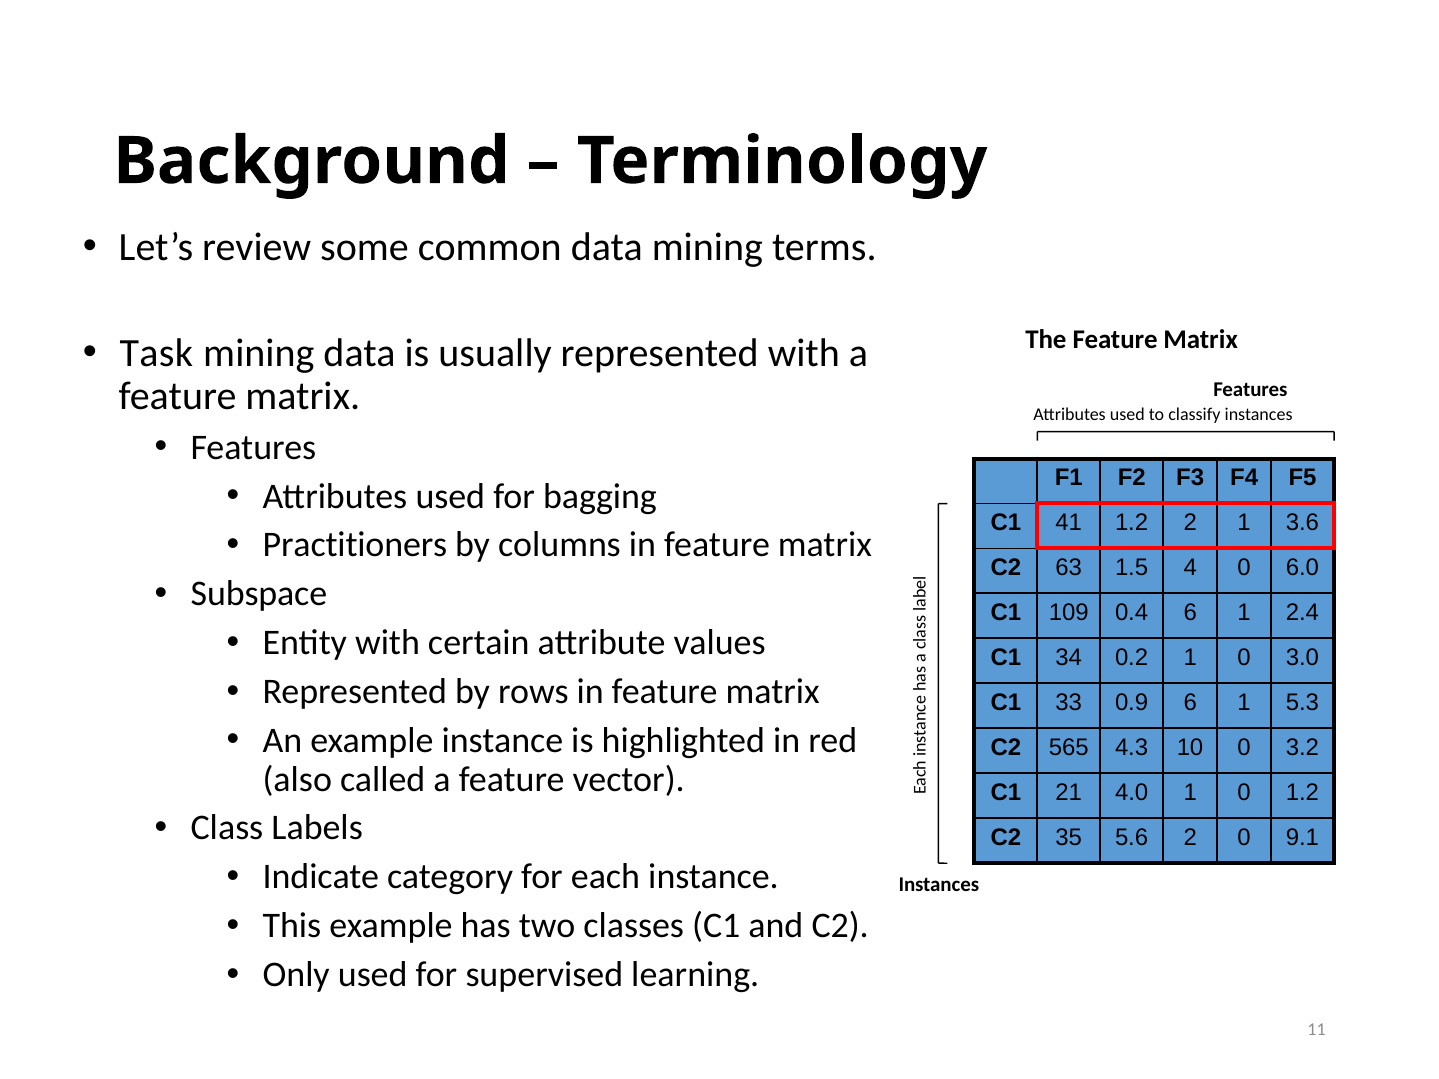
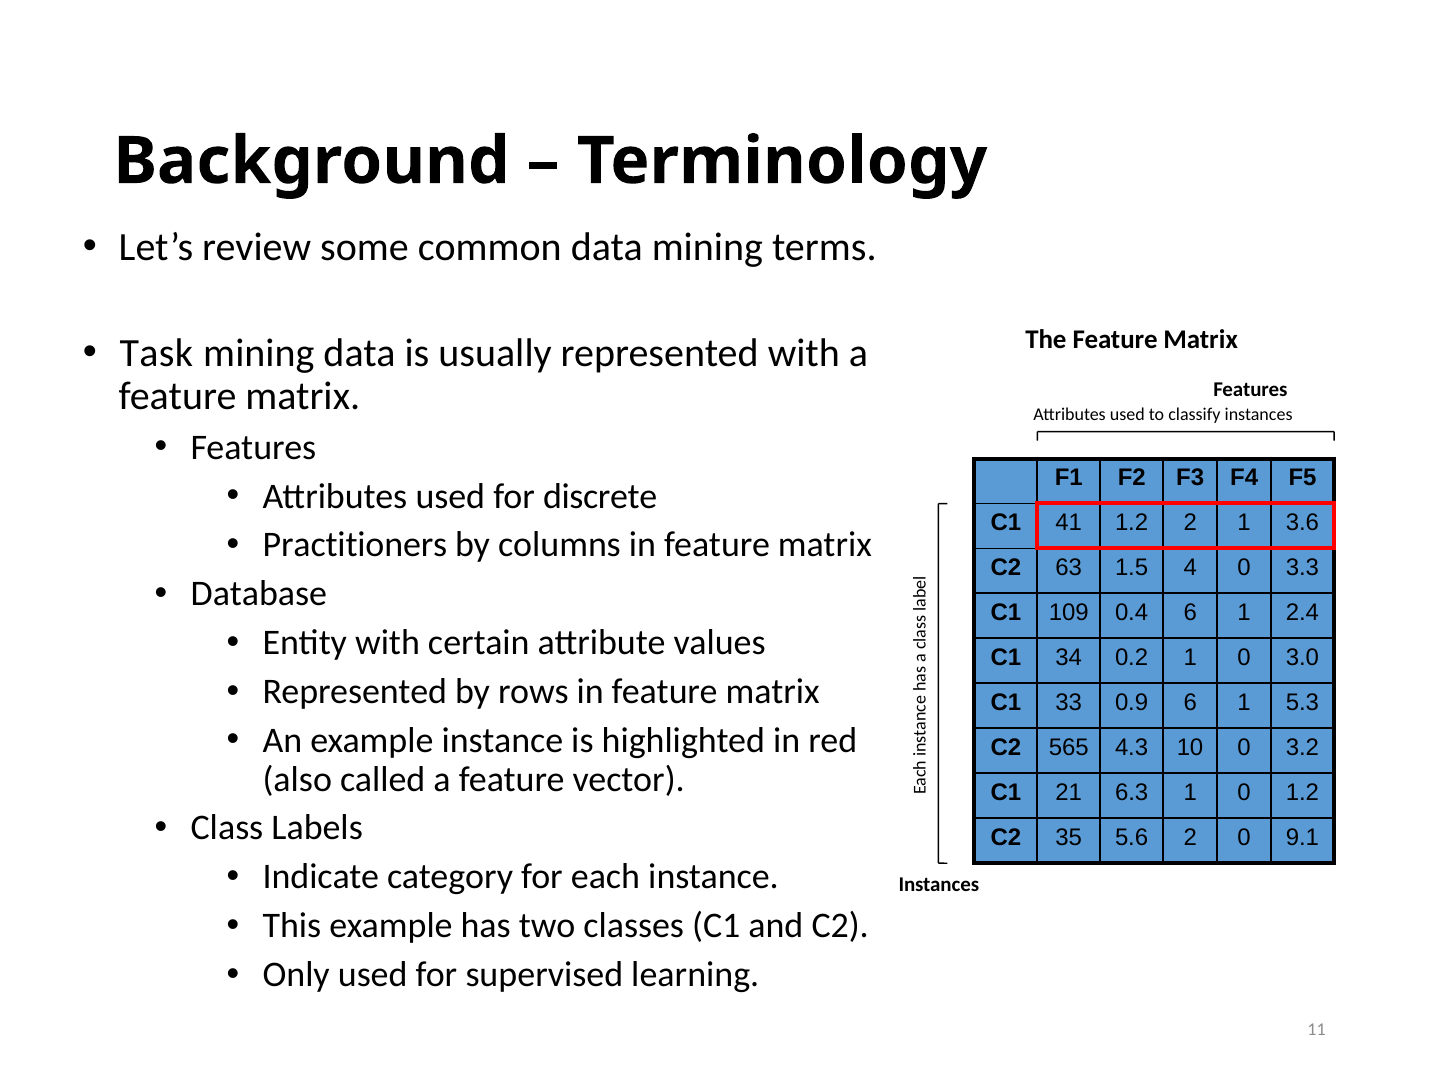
bagging: bagging -> discrete
6.0: 6.0 -> 3.3
Subspace: Subspace -> Database
4.0: 4.0 -> 6.3
